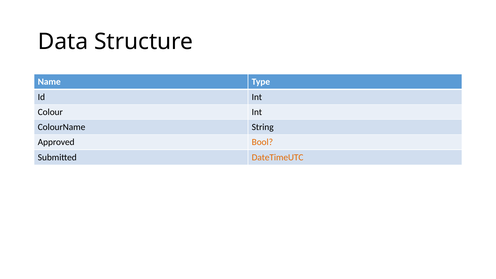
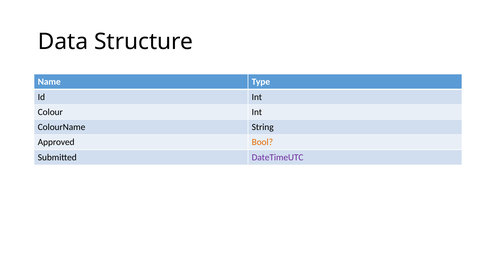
DateTimeUTC colour: orange -> purple
